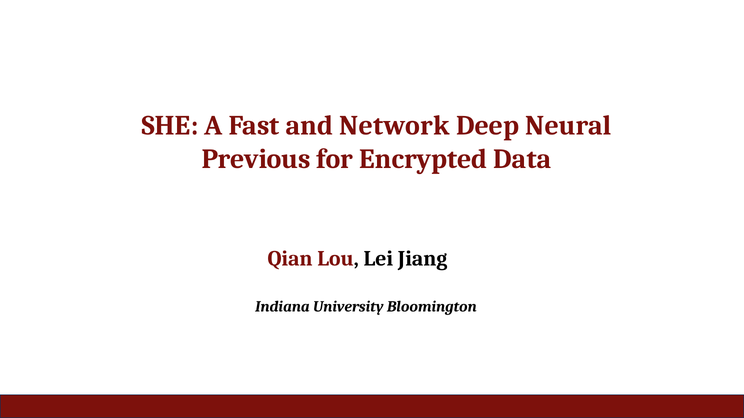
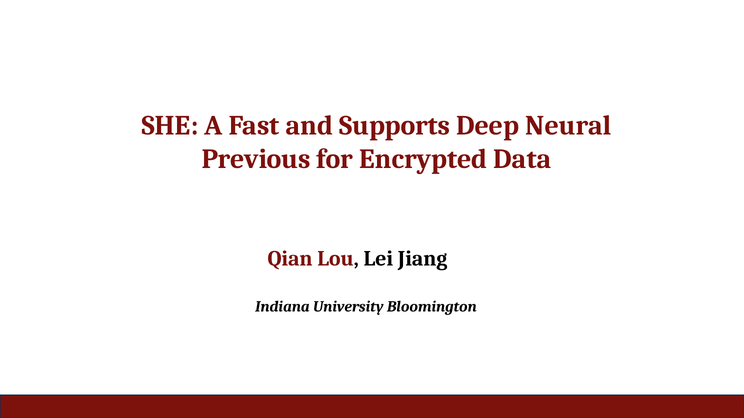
Network: Network -> Supports
